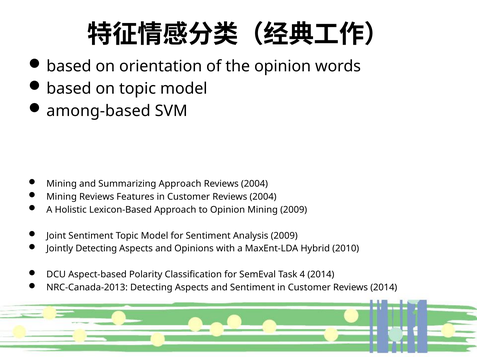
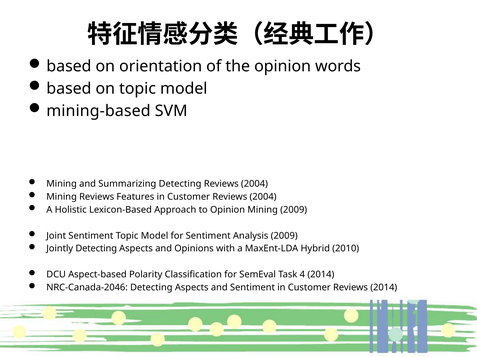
among-based: among-based -> mining-based
Summarizing Approach: Approach -> Detecting
NRC-Canada-2013: NRC-Canada-2013 -> NRC-Canada-2046
